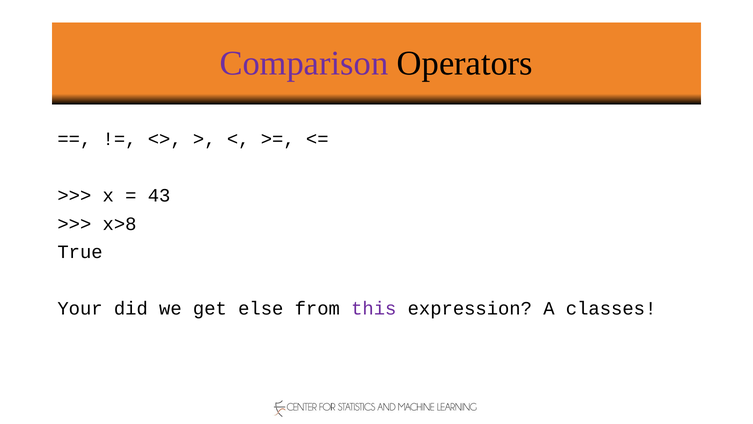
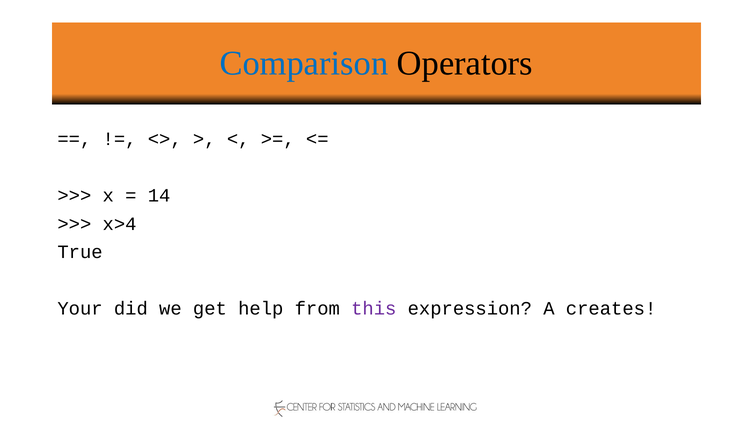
Comparison colour: purple -> blue
43: 43 -> 14
x>8: x>8 -> x>4
else: else -> help
classes: classes -> creates
